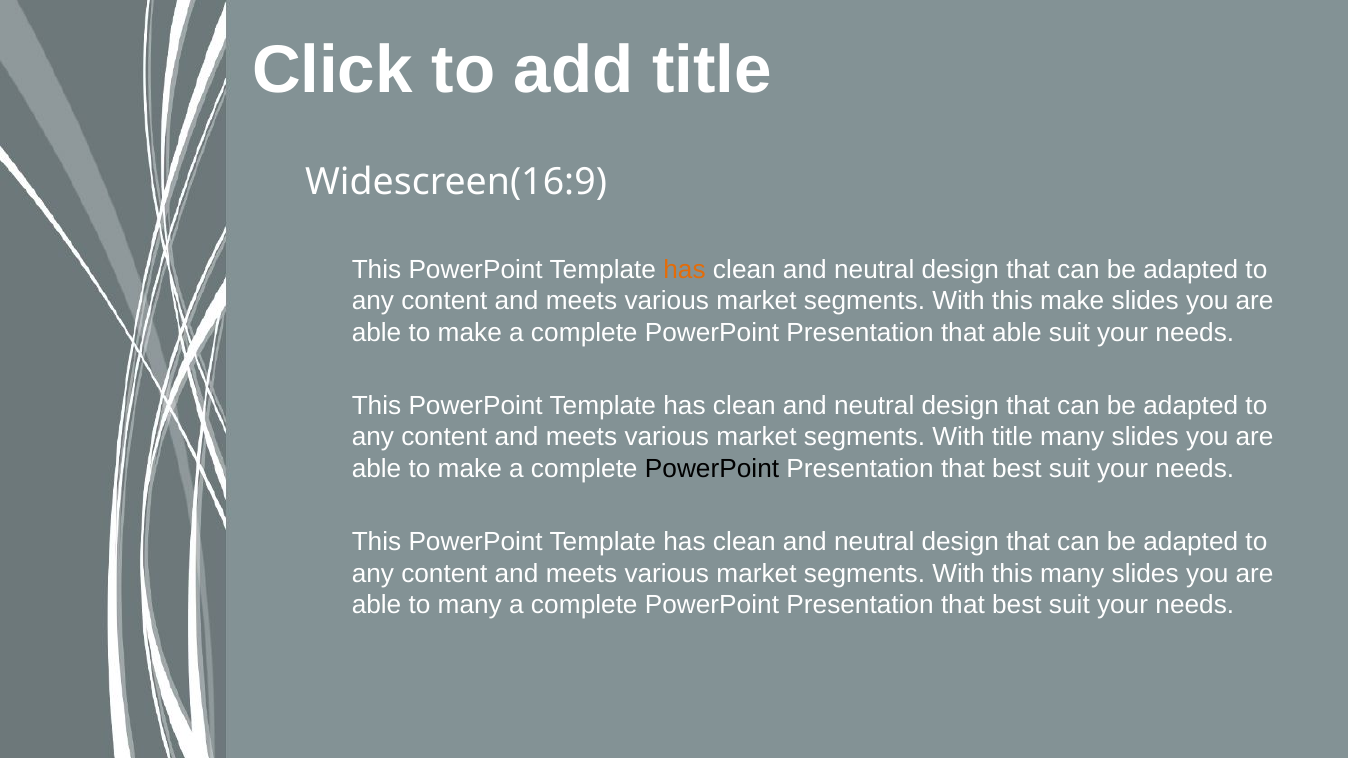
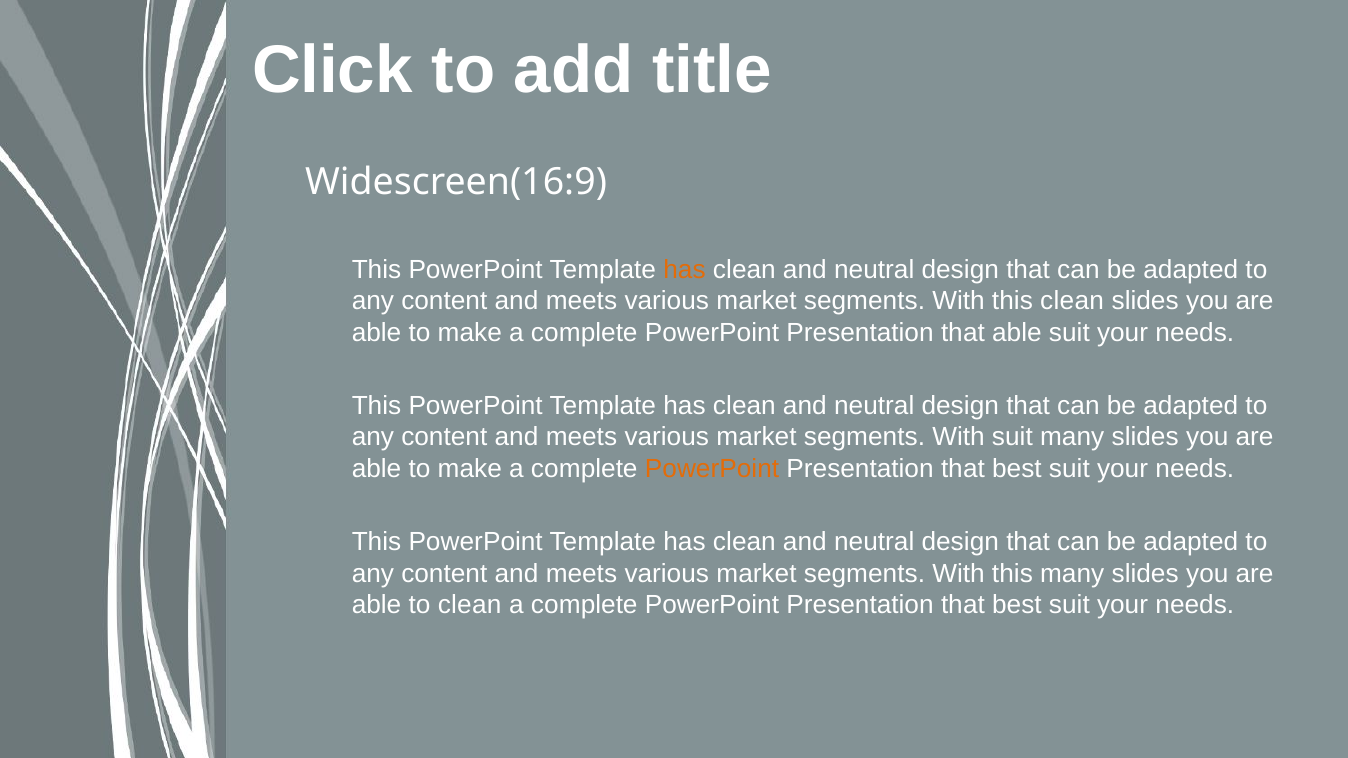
this make: make -> clean
With title: title -> suit
PowerPoint at (712, 469) colour: black -> orange
to many: many -> clean
